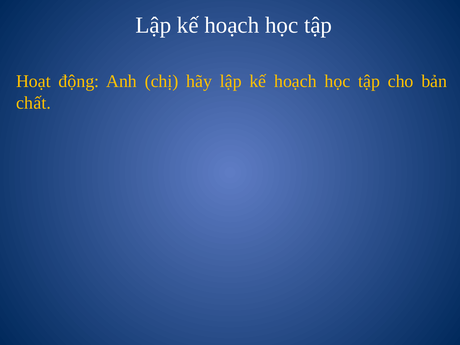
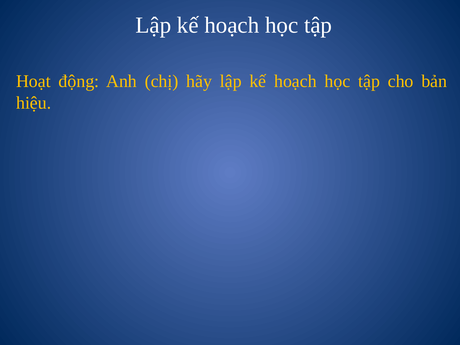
chất: chất -> hiệu
